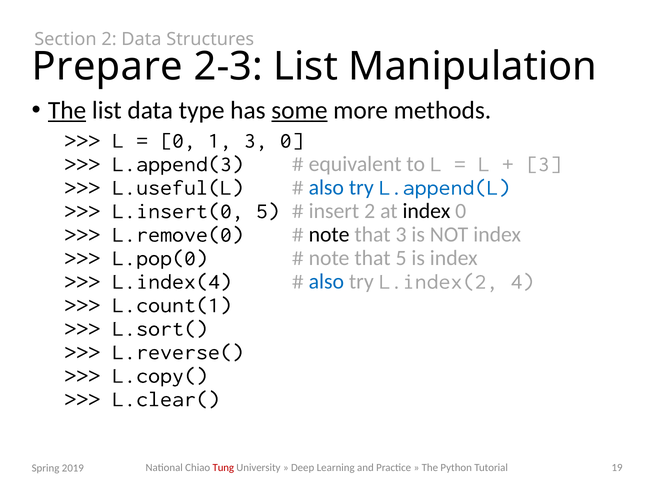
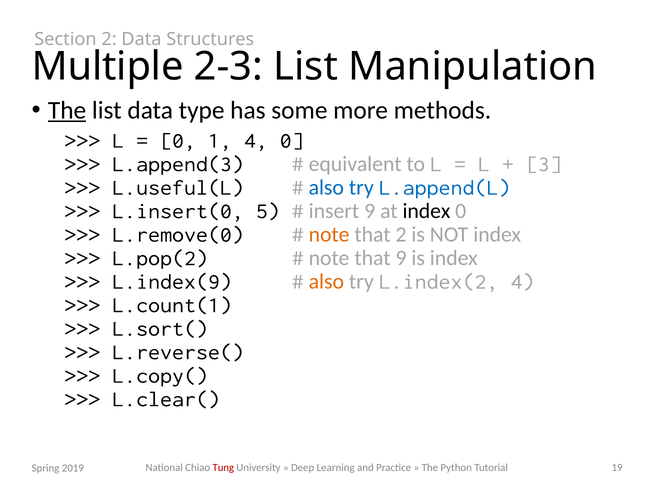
Prepare: Prepare -> Multiple
some underline: present -> none
1 3: 3 -> 4
insert 2: 2 -> 9
note at (329, 234) colour: black -> orange
that 3: 3 -> 2
L.pop(0: L.pop(0 -> L.pop(2
that 5: 5 -> 9
L.index(4: L.index(4 -> L.index(9
also at (326, 281) colour: blue -> orange
